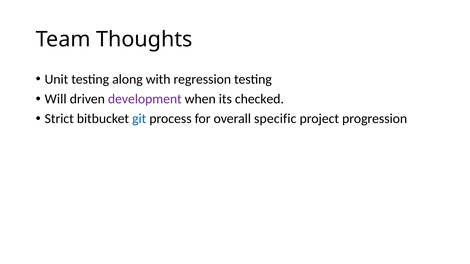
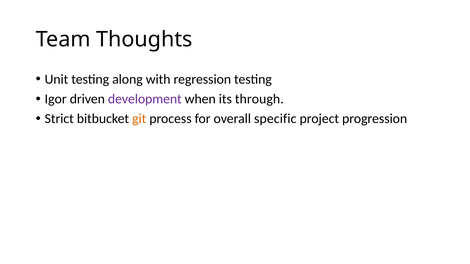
Will: Will -> Igor
checked: checked -> through
git colour: blue -> orange
